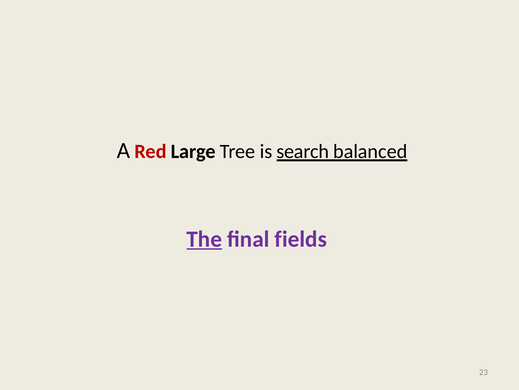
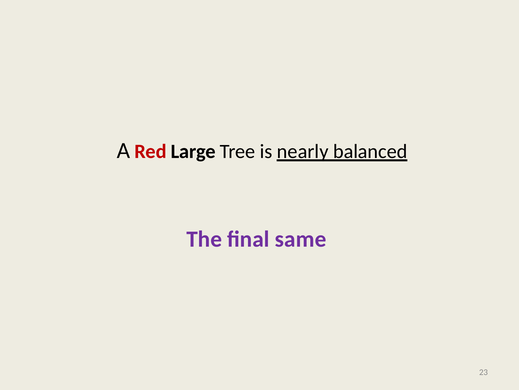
search: search -> nearly
The underline: present -> none
fields: fields -> same
